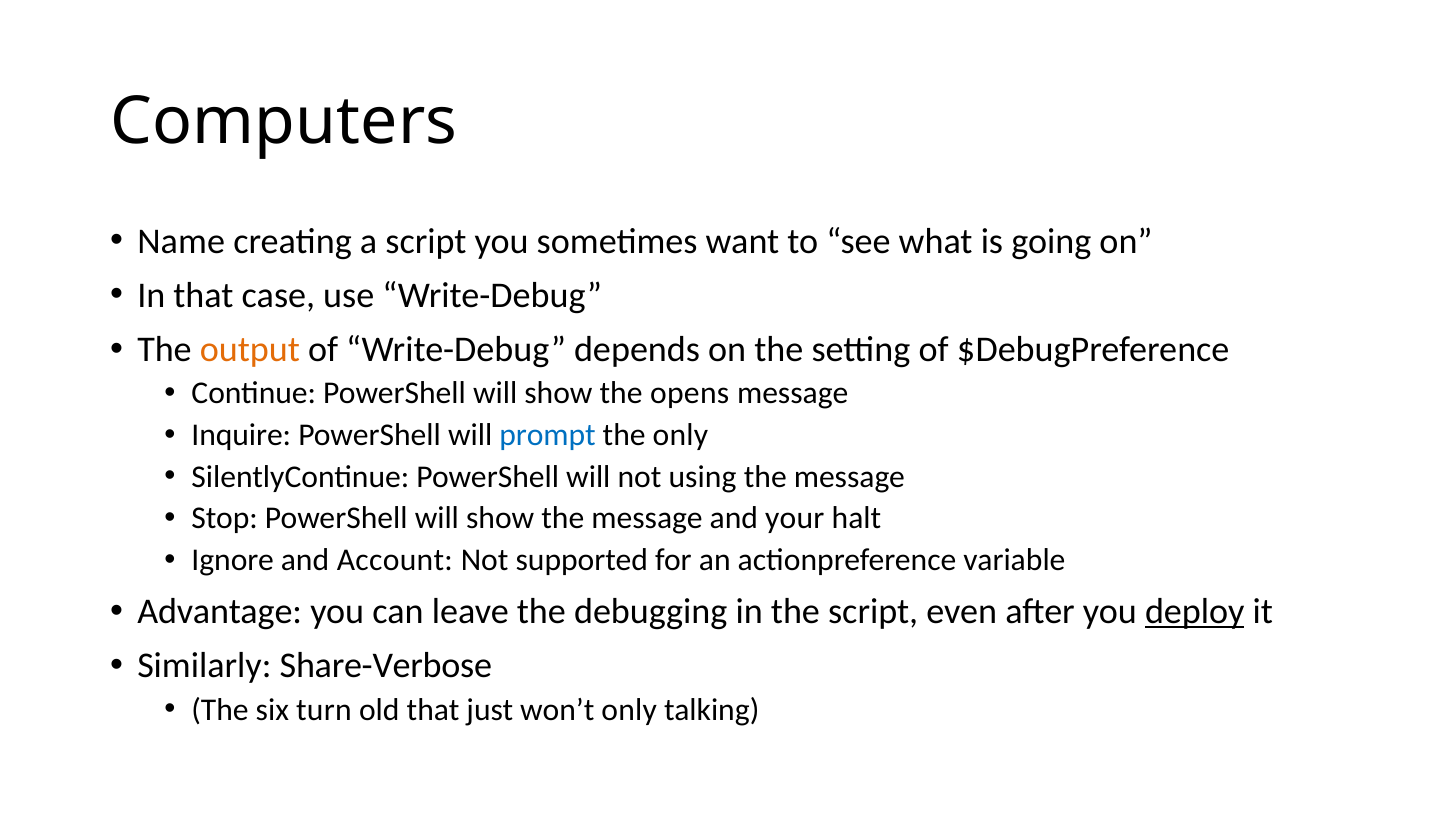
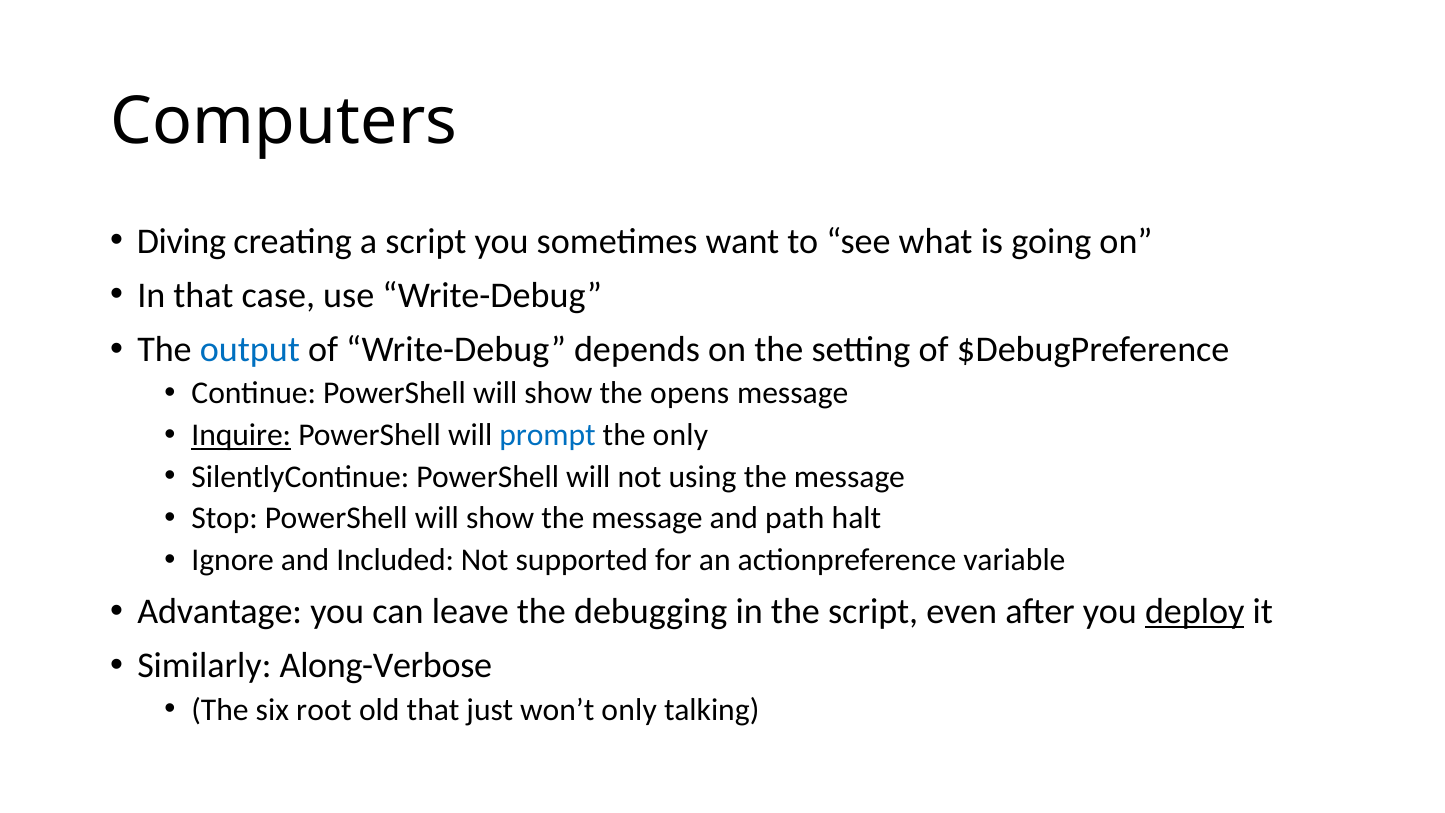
Name: Name -> Diving
output colour: orange -> blue
Inquire underline: none -> present
your: your -> path
Account: Account -> Included
Share-Verbose: Share-Verbose -> Along-Verbose
turn: turn -> root
